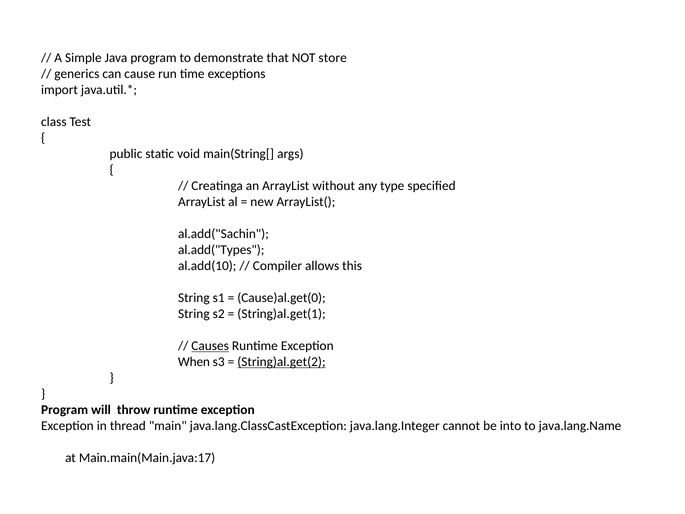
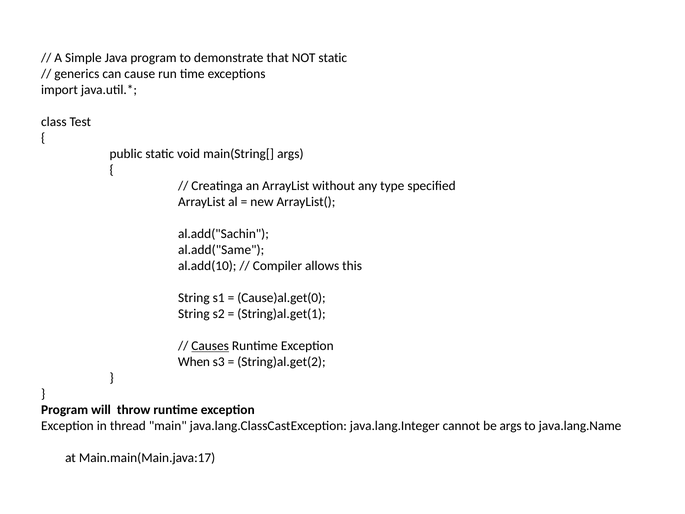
NOT store: store -> static
al.add("Types: al.add("Types -> al.add("Same
String)al.get(2 underline: present -> none
be into: into -> args
